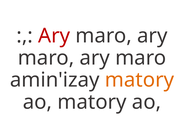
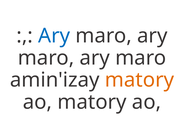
Ary at (54, 36) colour: red -> blue
